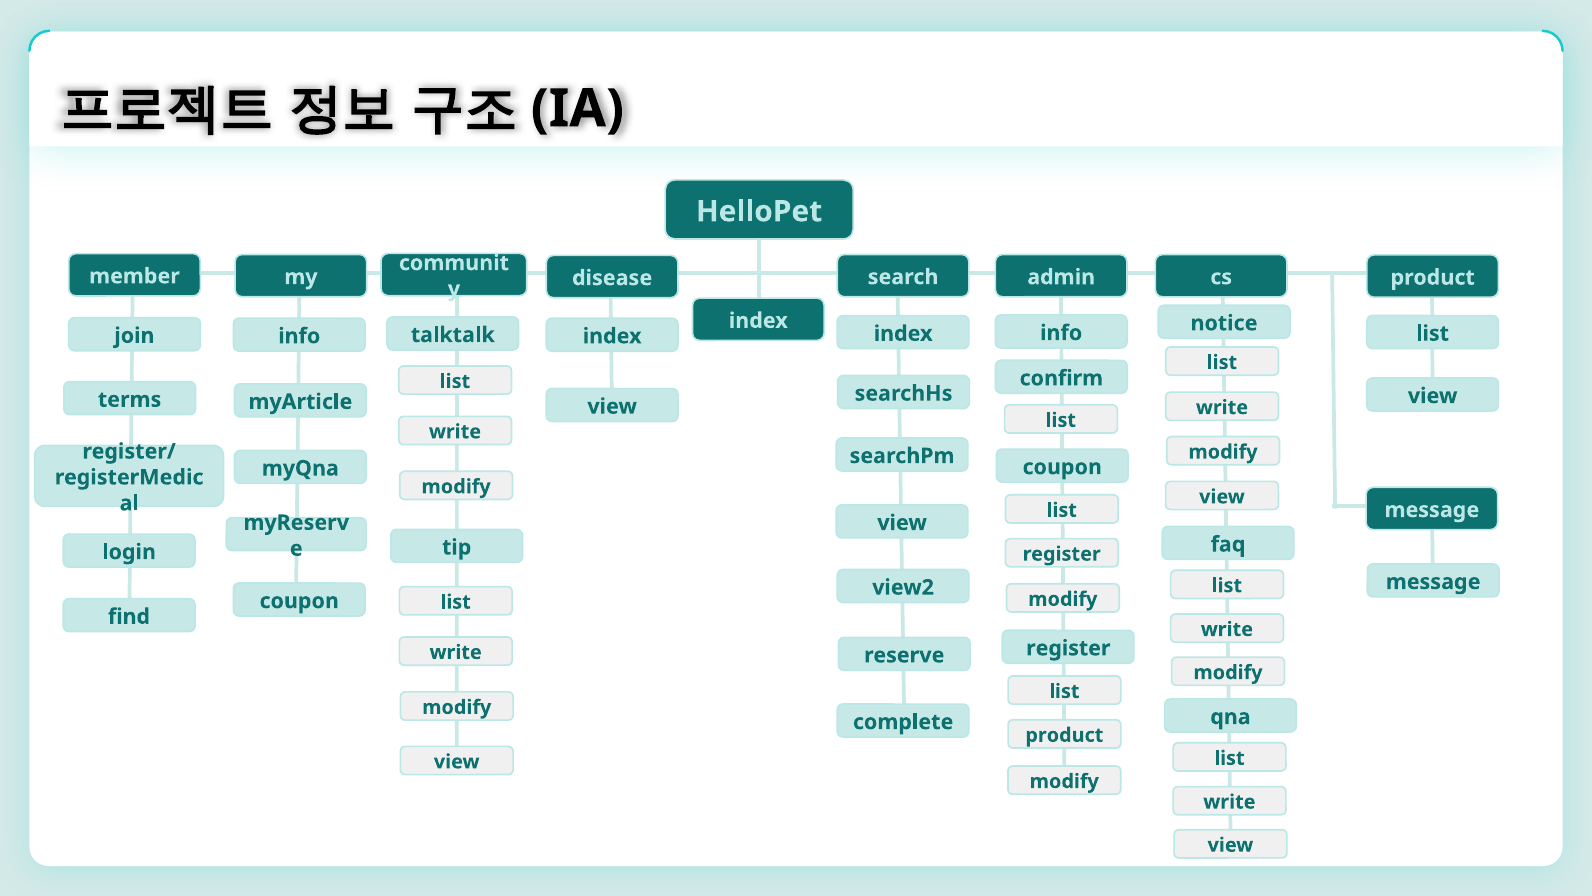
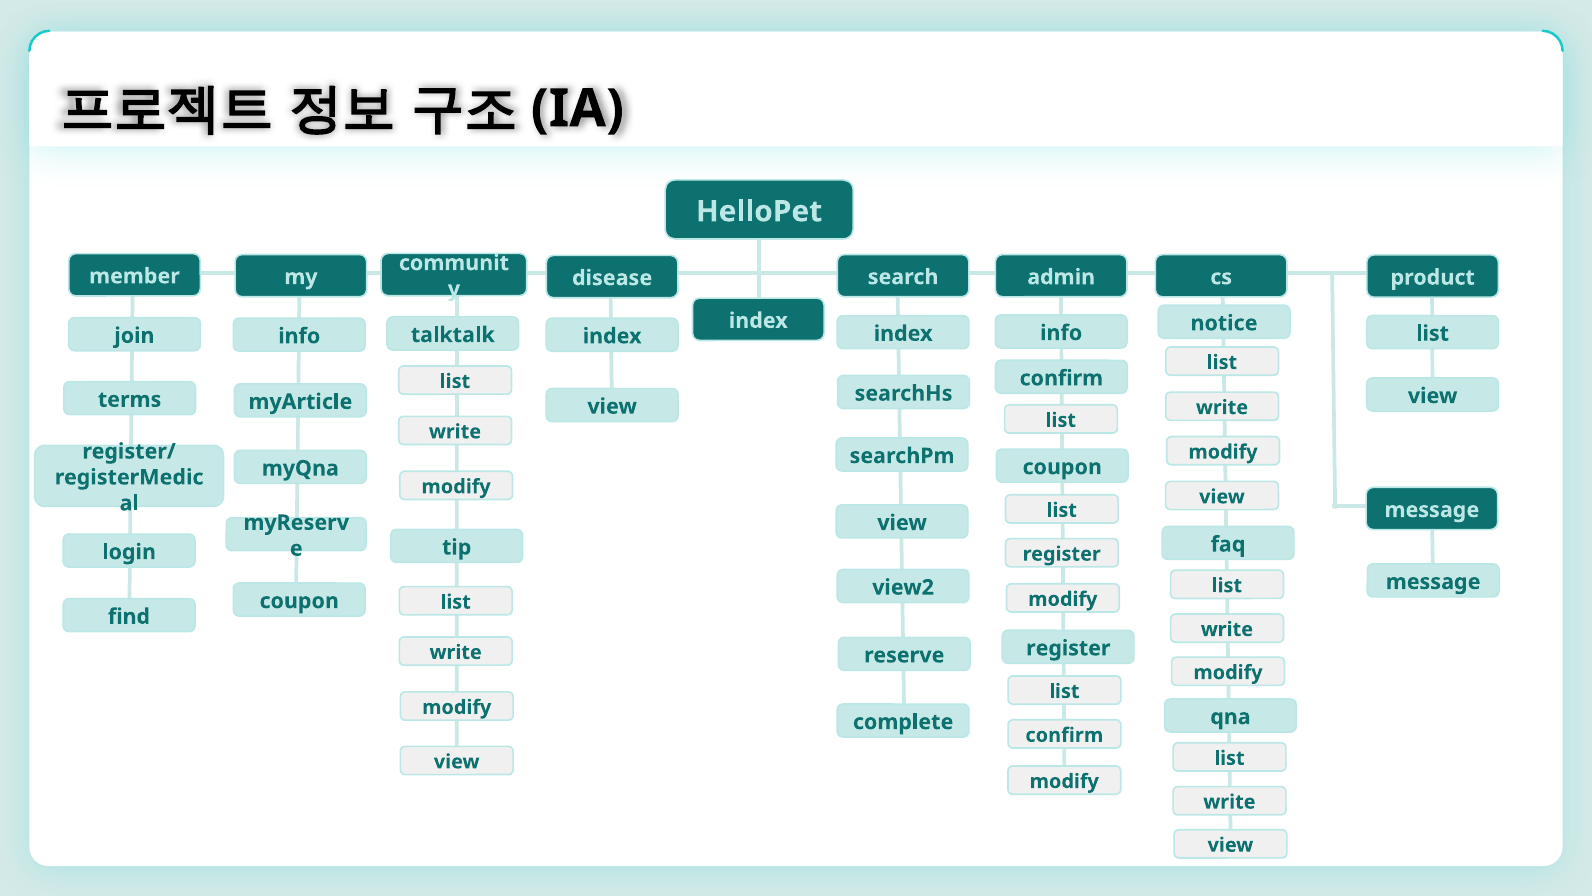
product at (1064, 735): product -> confirm
